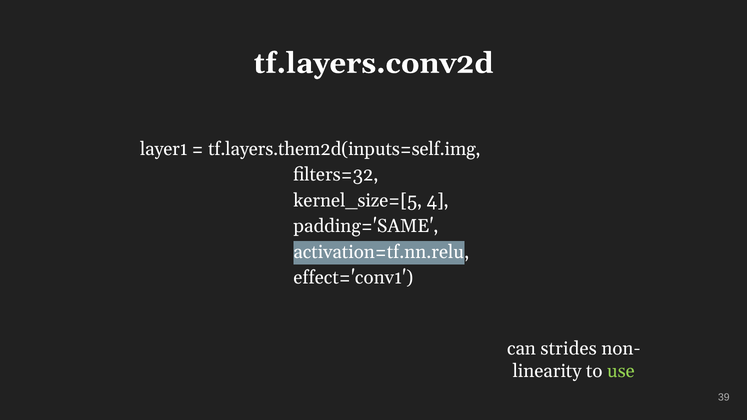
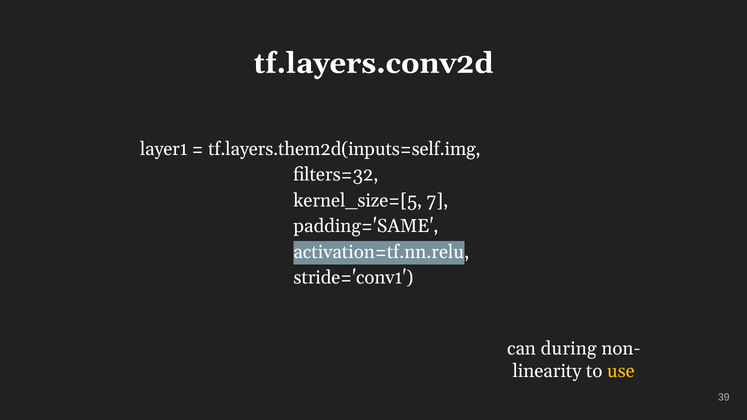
4: 4 -> 7
effect='conv1: effect='conv1 -> stride='conv1
strides: strides -> during
use colour: light green -> yellow
